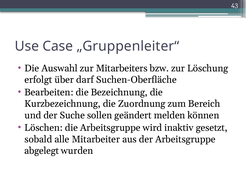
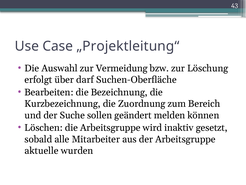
„Gruppenleiter“: „Gruppenleiter“ -> „Projektleitung“
Mitarbeiters: Mitarbeiters -> Vermeidung
abgelegt: abgelegt -> aktuelle
